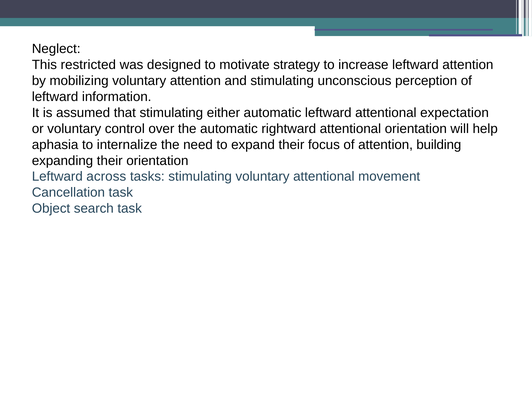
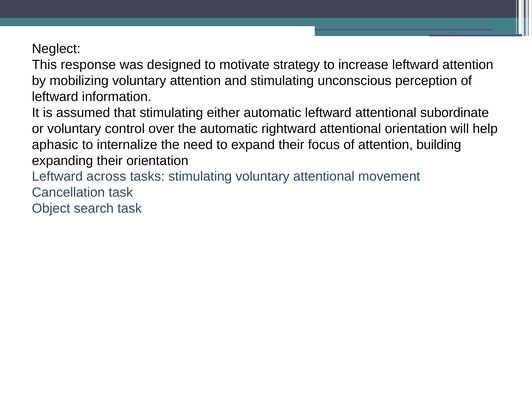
restricted: restricted -> response
expectation: expectation -> subordinate
aphasia: aphasia -> aphasic
